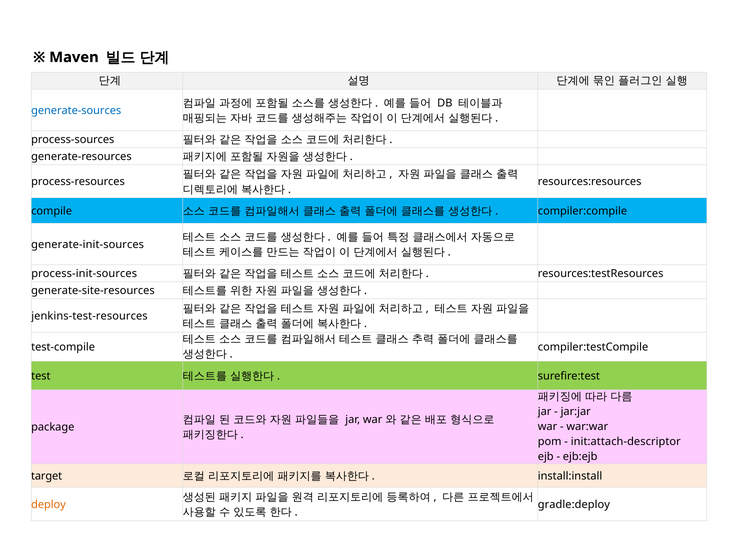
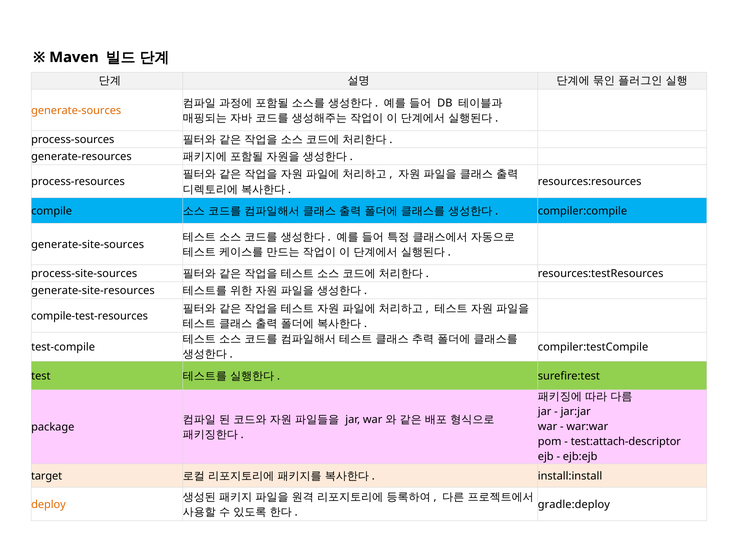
generate-sources colour: blue -> orange
generate-init-sources: generate-init-sources -> generate-site-sources
process-init-sources: process-init-sources -> process-site-sources
jenkins-test-resources: jenkins-test-resources -> compile-test-resources
init:attach-descriptor: init:attach-descriptor -> test:attach-descriptor
